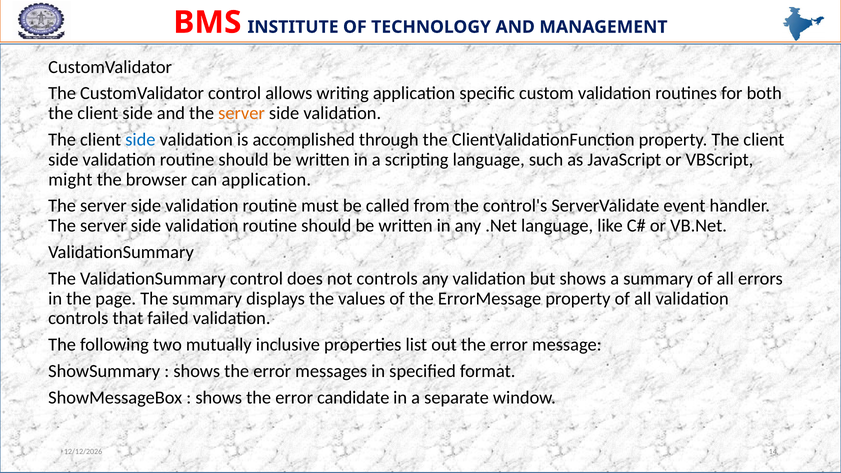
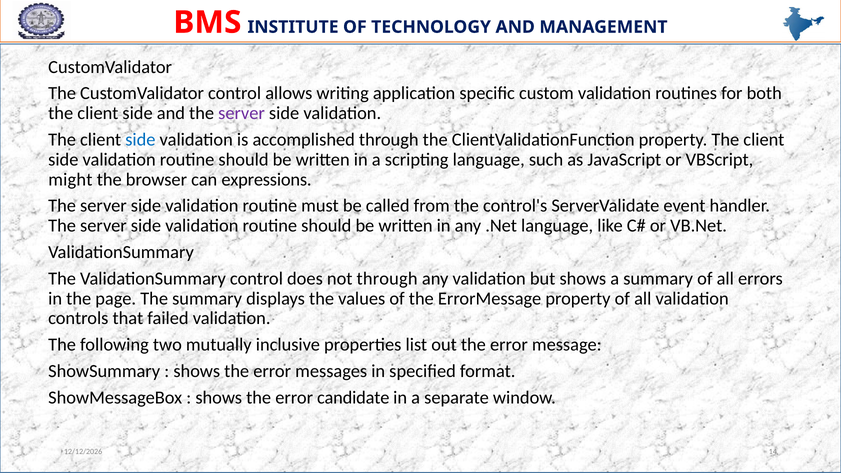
server at (242, 113) colour: orange -> purple
can application: application -> expressions
not controls: controls -> through
